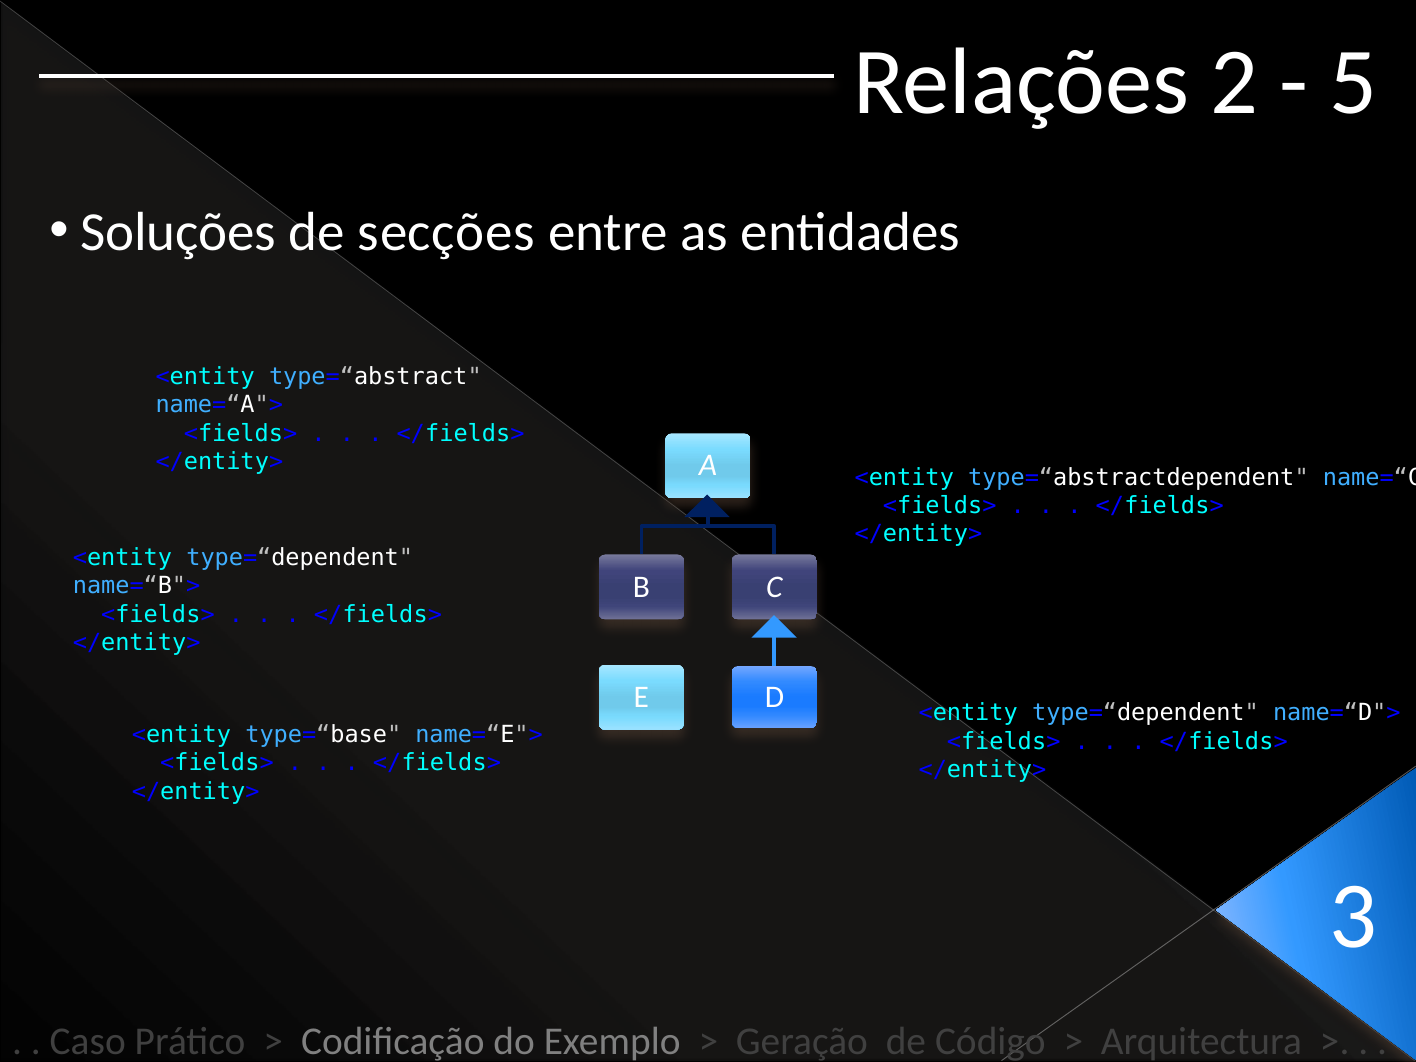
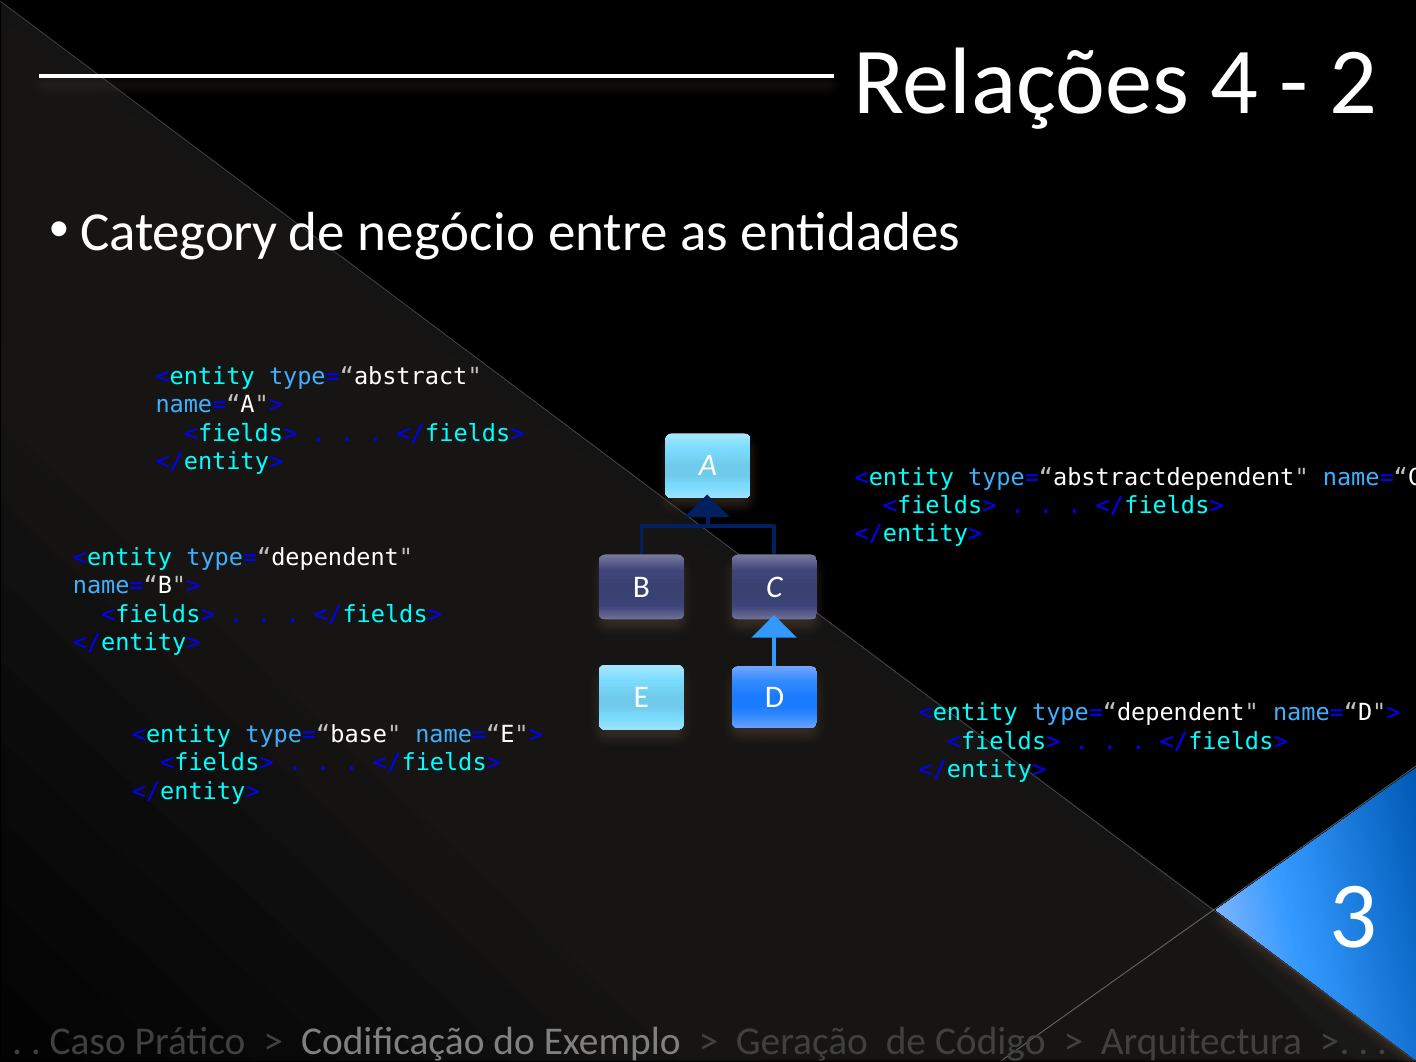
2: 2 -> 4
5: 5 -> 2
Soluções: Soluções -> Category
secções: secções -> negócio
